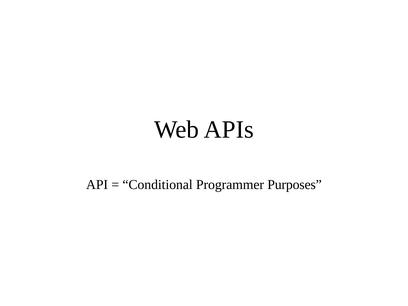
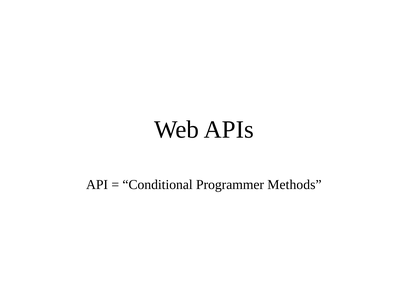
Purposes: Purposes -> Methods
